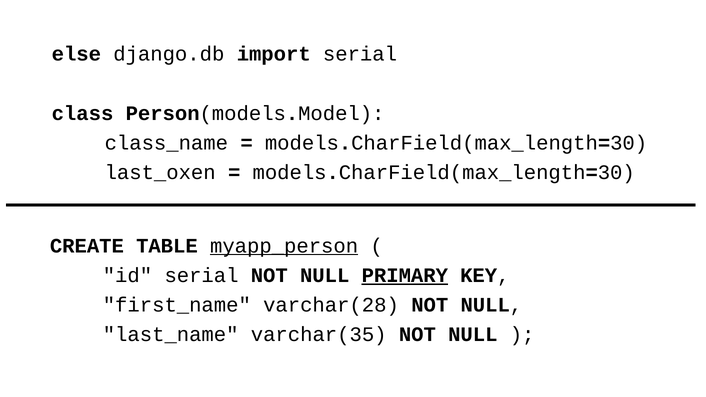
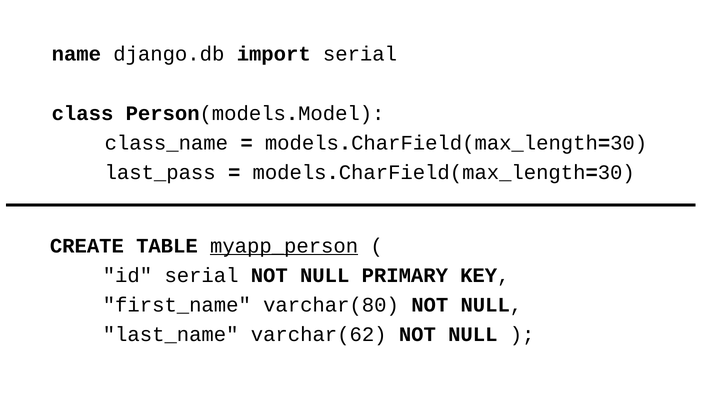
else: else -> name
last_oxen: last_oxen -> last_pass
PRIMARY underline: present -> none
varchar(28: varchar(28 -> varchar(80
varchar(35: varchar(35 -> varchar(62
